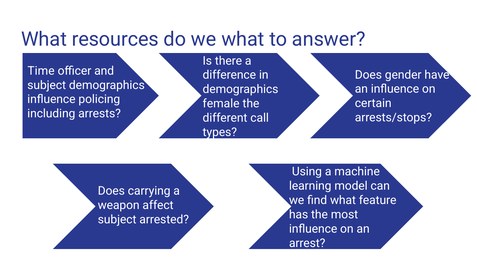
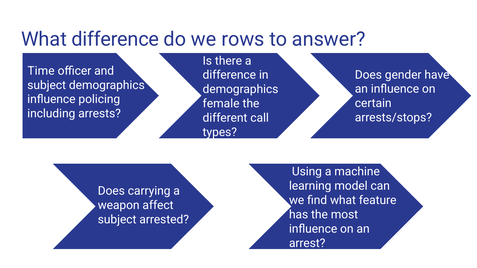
What resources: resources -> difference
we what: what -> rows
